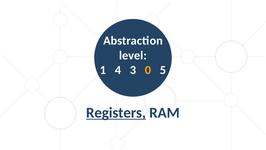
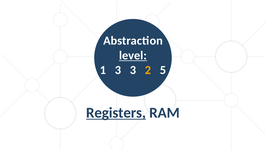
level underline: none -> present
1 4: 4 -> 3
0: 0 -> 2
